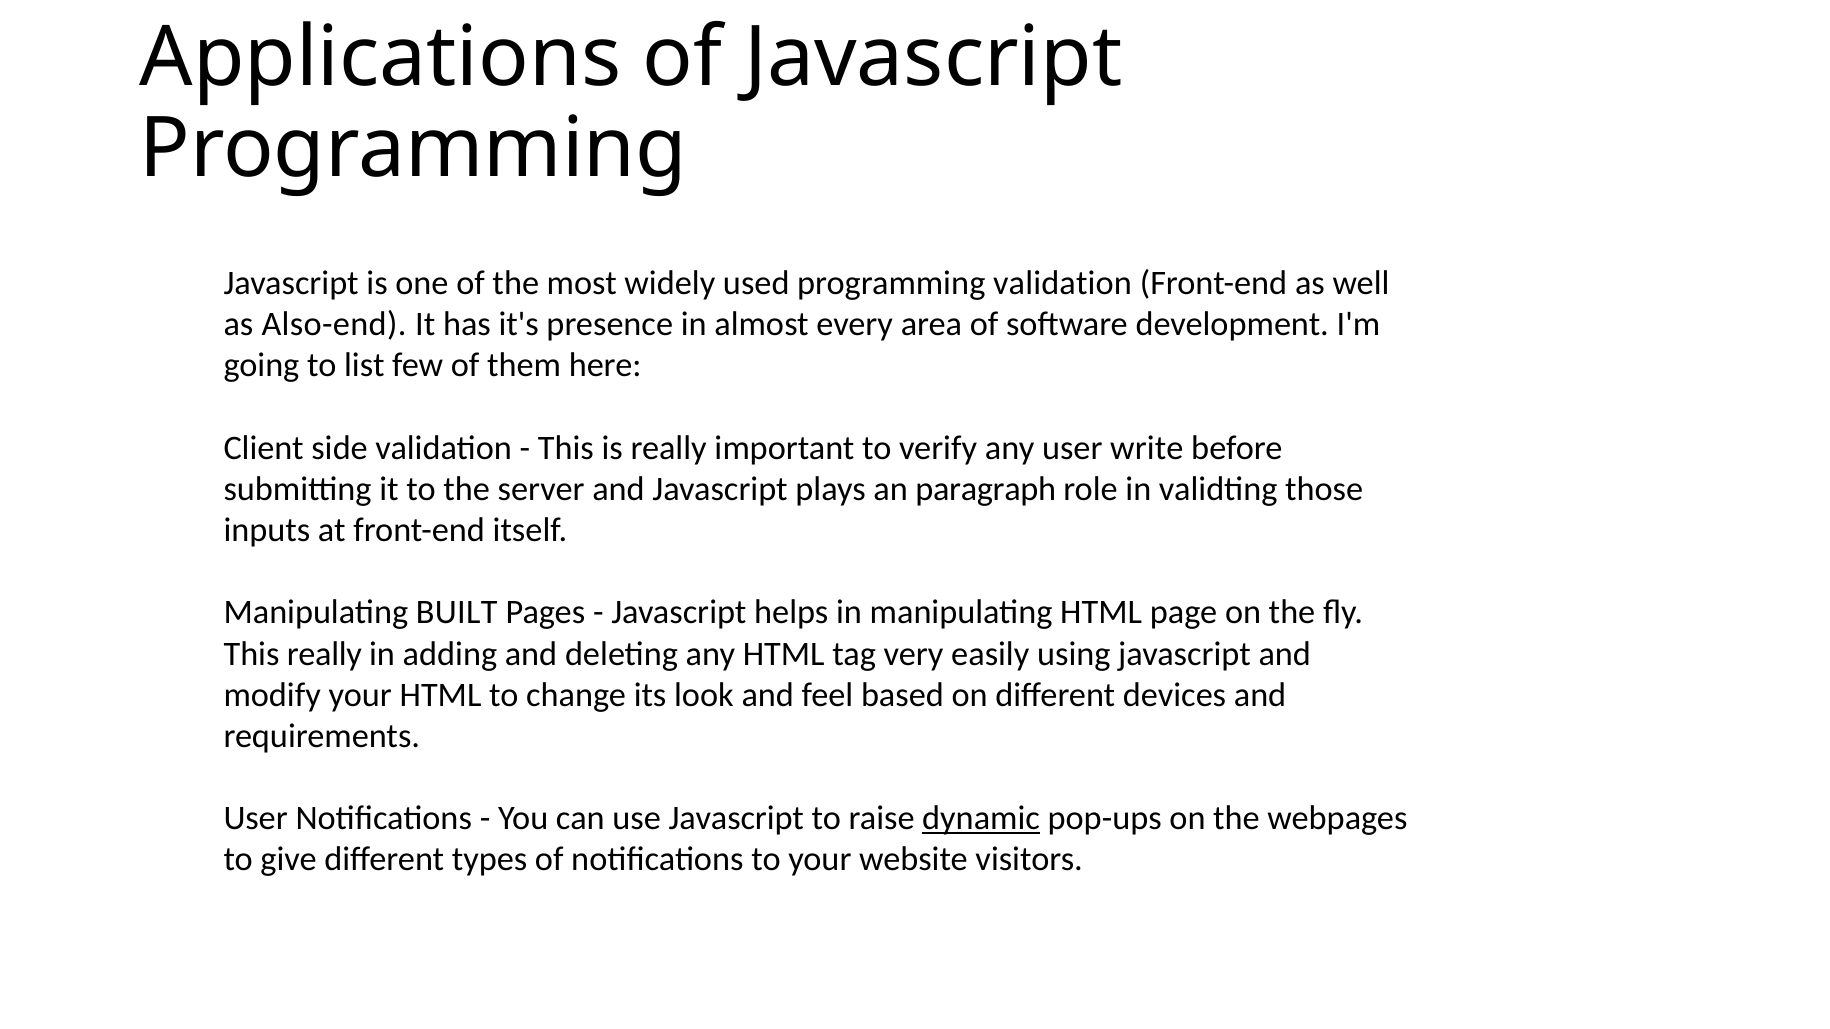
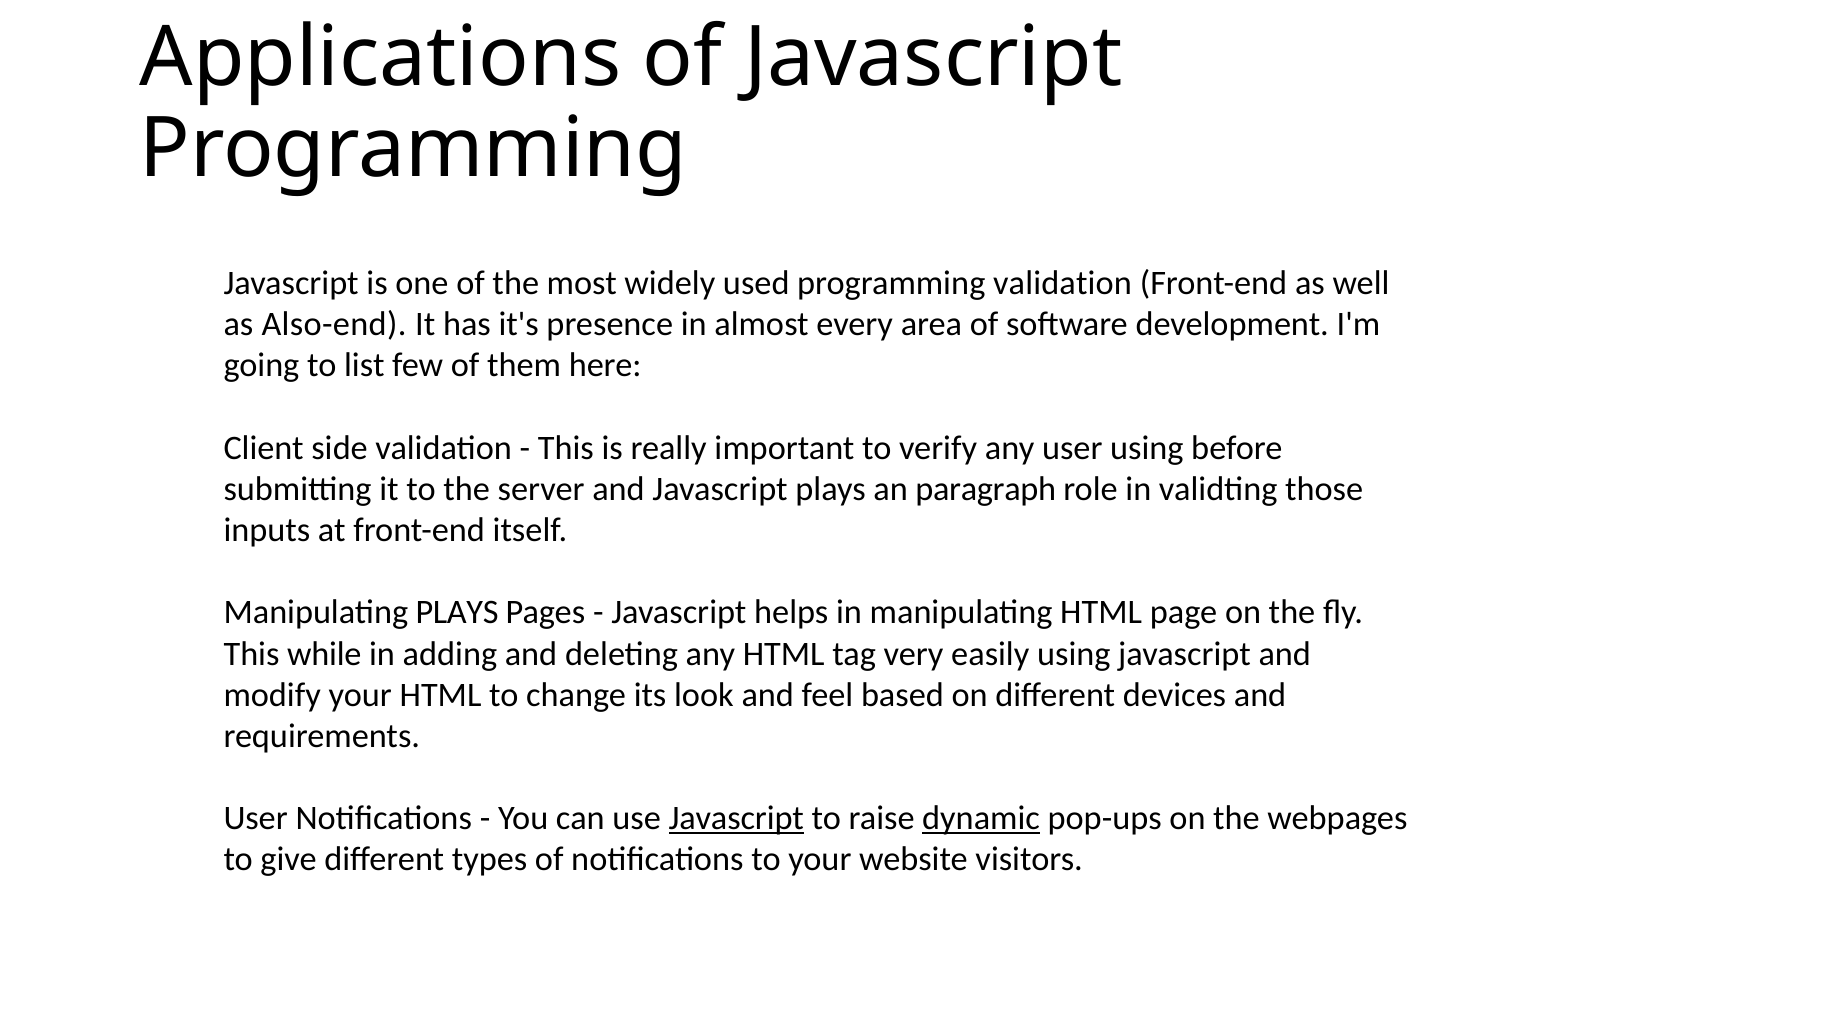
user write: write -> using
Manipulating BUILT: BUILT -> PLAYS
This really: really -> while
Javascript at (736, 819) underline: none -> present
